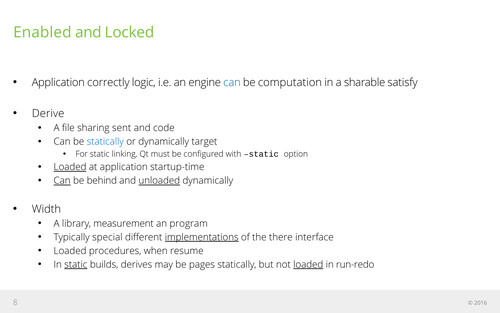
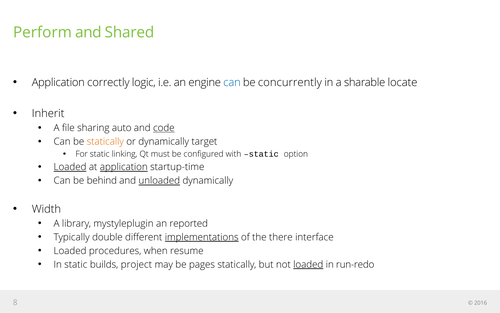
Enabled: Enabled -> Perform
Locked: Locked -> Shared
computation: computation -> concurrently
satisfy: satisfy -> locate
Derive: Derive -> Inherit
sent: sent -> auto
code underline: none -> present
statically at (105, 141) colour: blue -> orange
application at (124, 167) underline: none -> present
Can at (62, 180) underline: present -> none
measurement: measurement -> mystyleplugin
program: program -> reported
special: special -> double
static at (76, 264) underline: present -> none
derives: derives -> project
